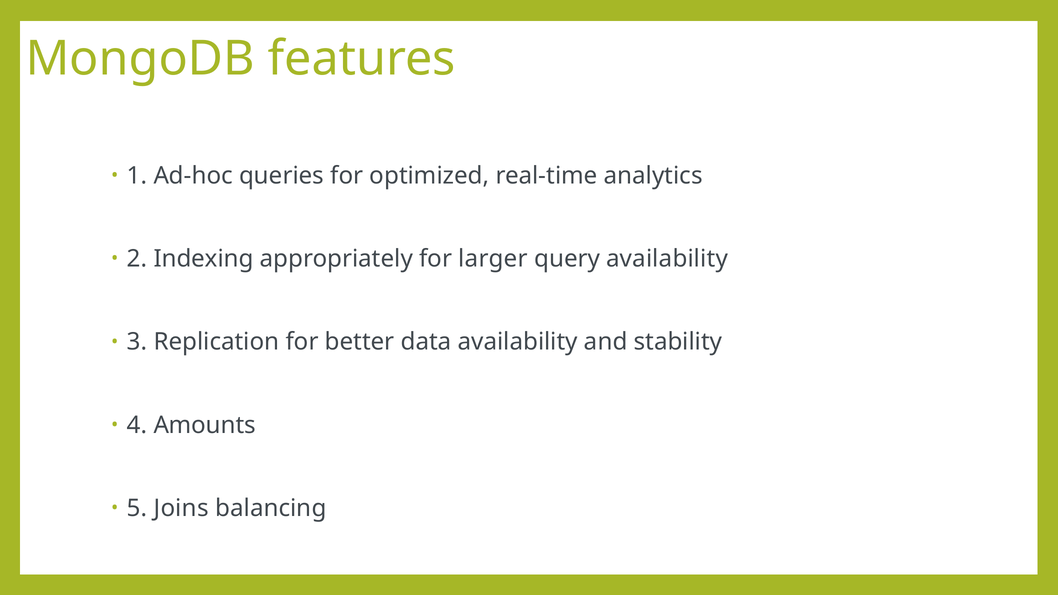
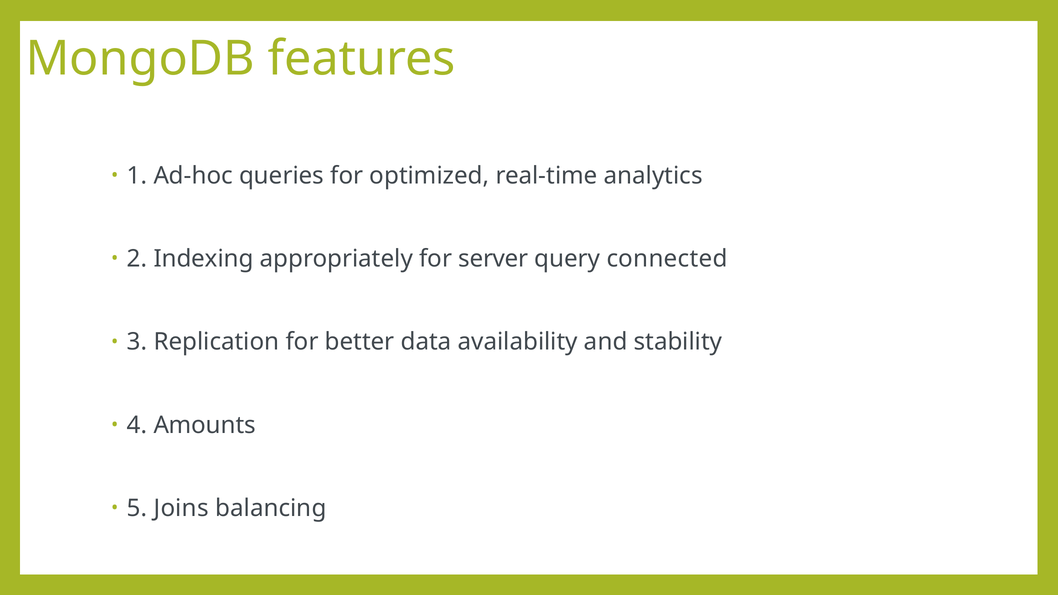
larger: larger -> server
query availability: availability -> connected
